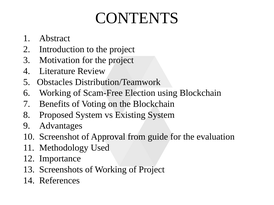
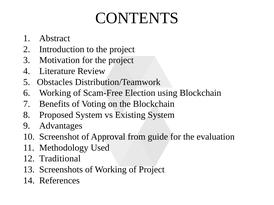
Importance: Importance -> Traditional
